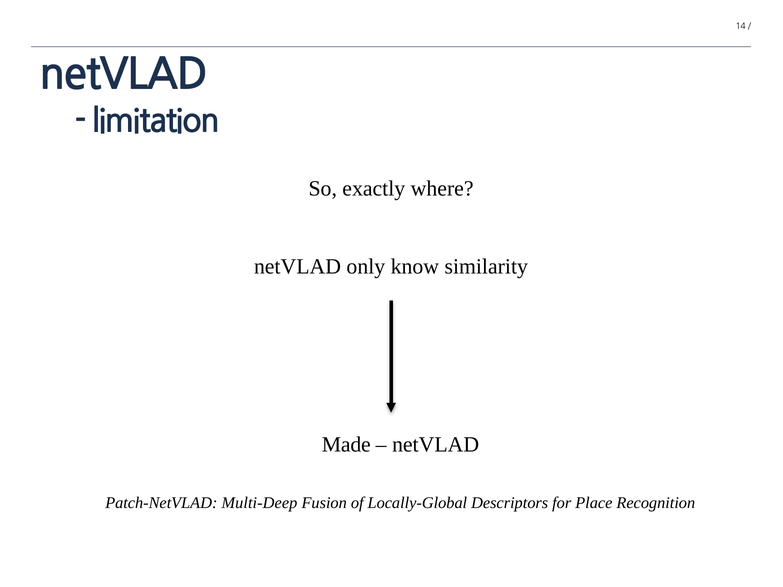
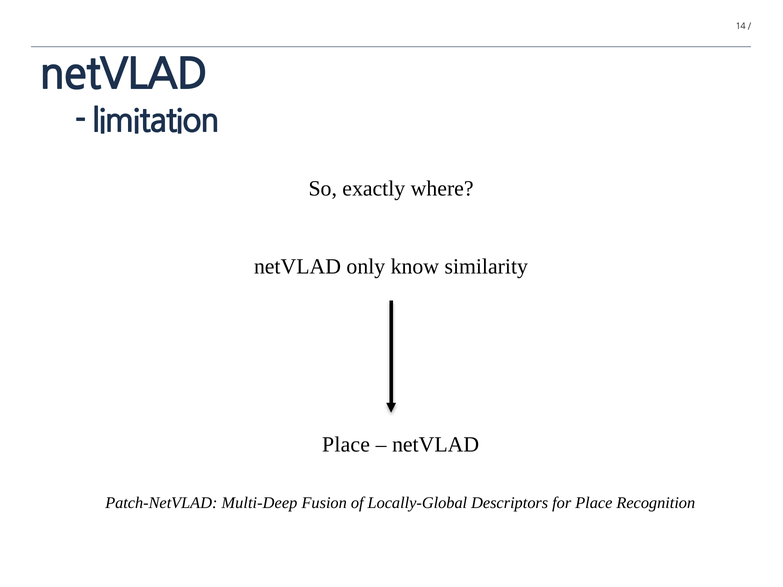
Made at (346, 445): Made -> Place
